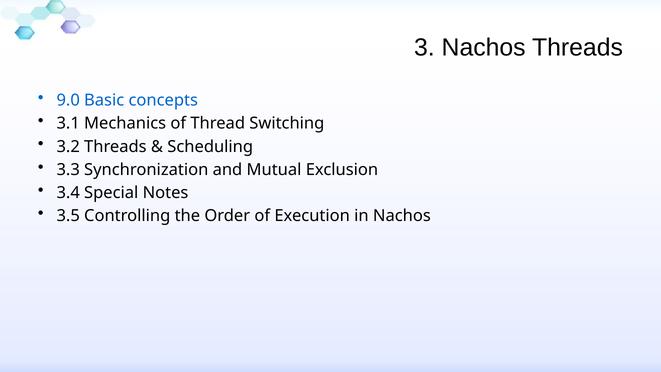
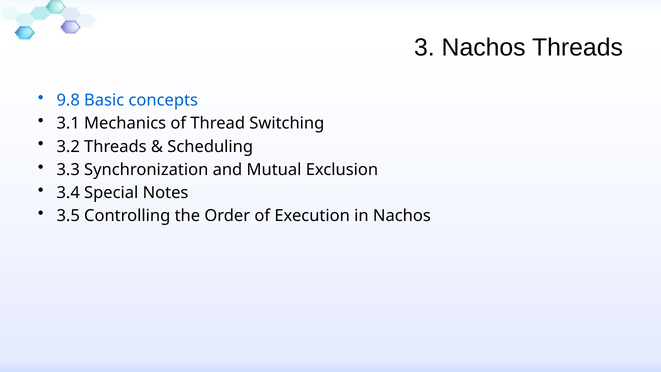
9.0: 9.0 -> 9.8
